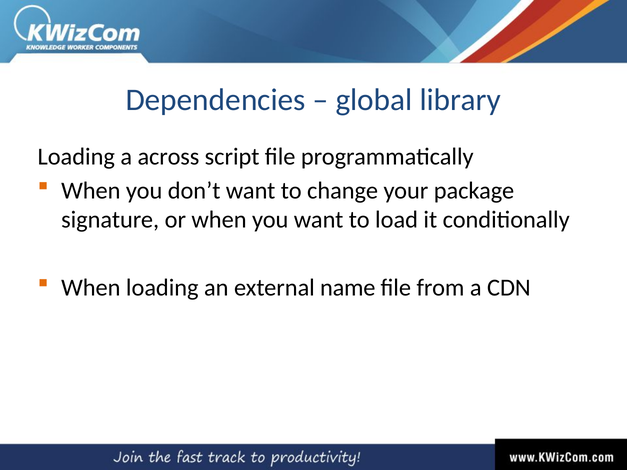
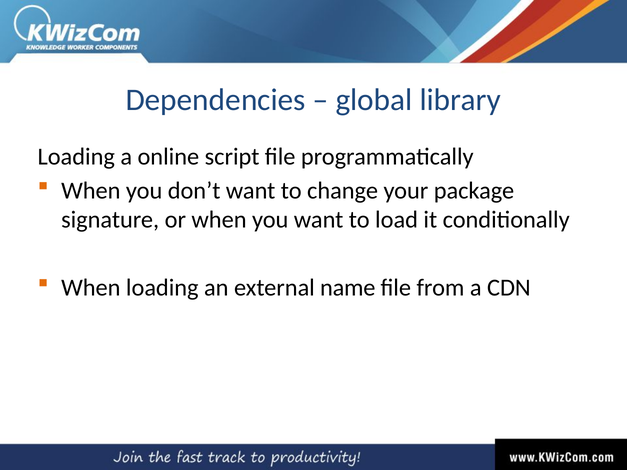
across: across -> online
